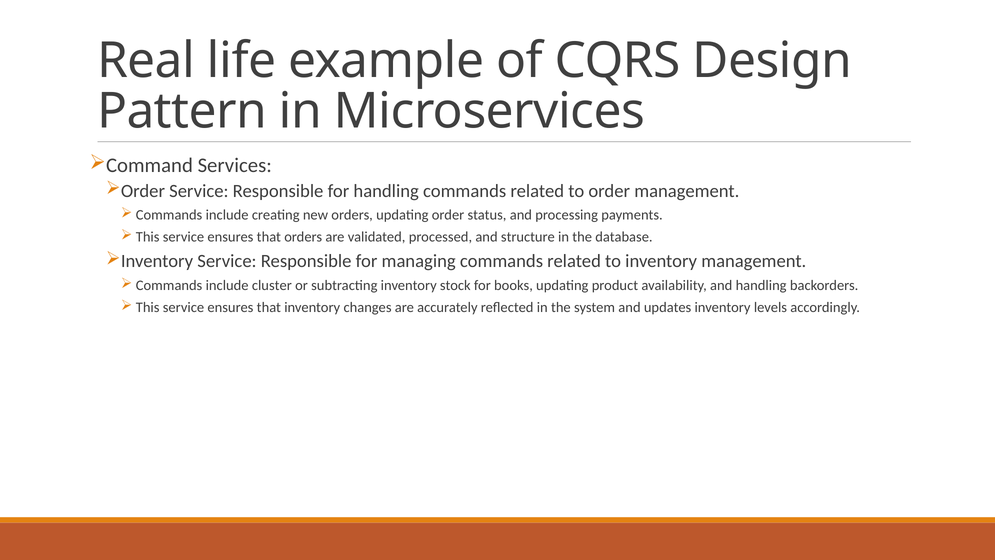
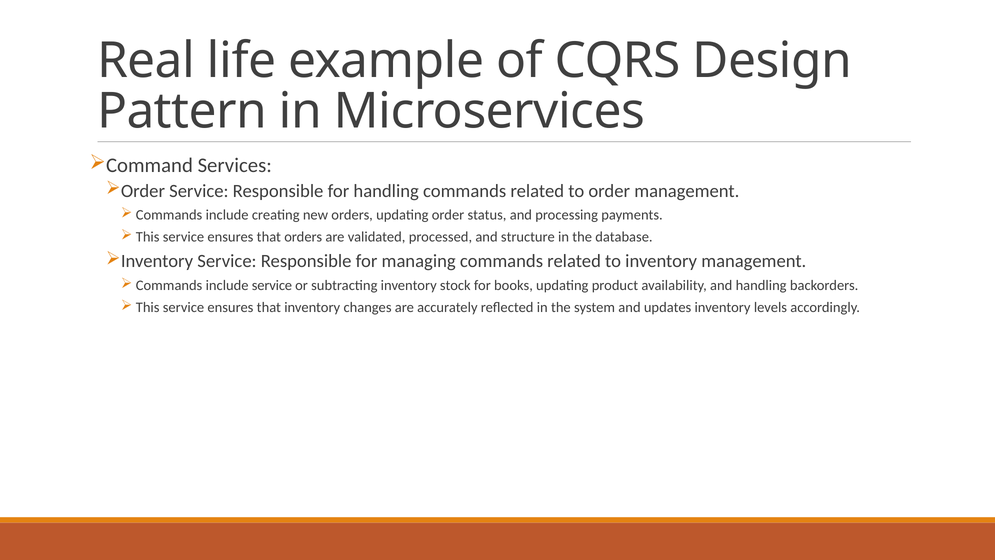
include cluster: cluster -> service
